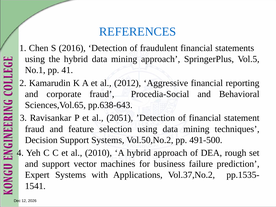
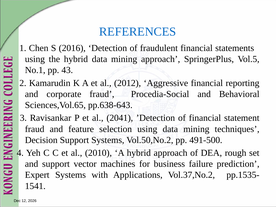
41: 41 -> 43
2051: 2051 -> 2041
